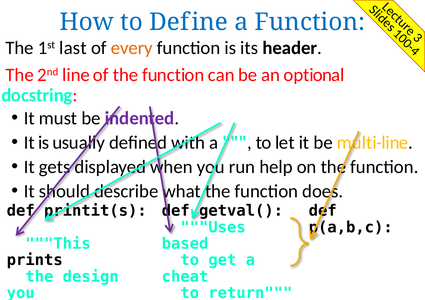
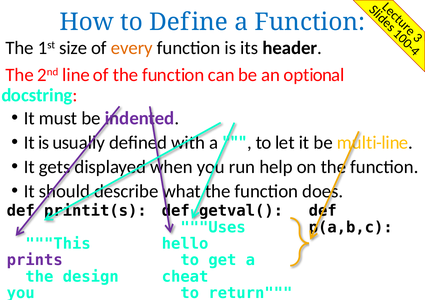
last: last -> size
based: based -> hello
prints colour: black -> purple
